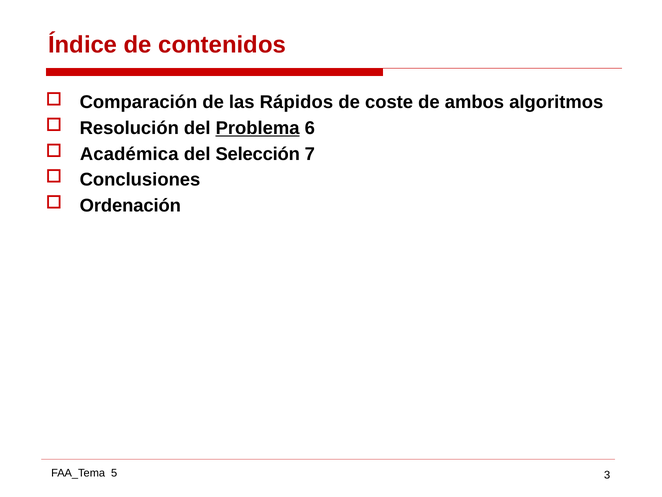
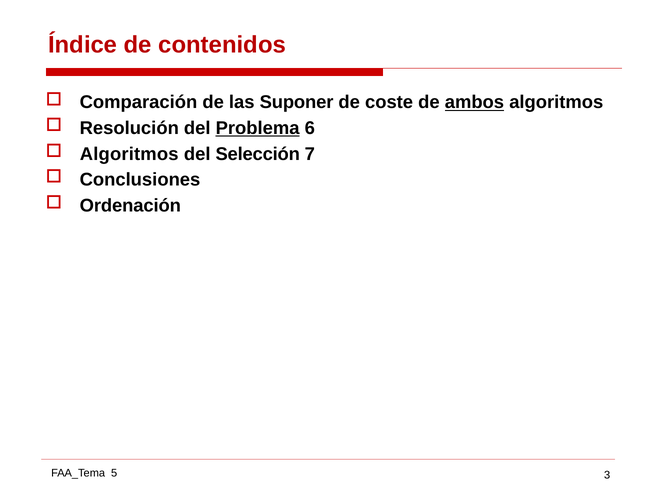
Rápidos: Rápidos -> Suponer
ambos underline: none -> present
Académica at (129, 154): Académica -> Algoritmos
